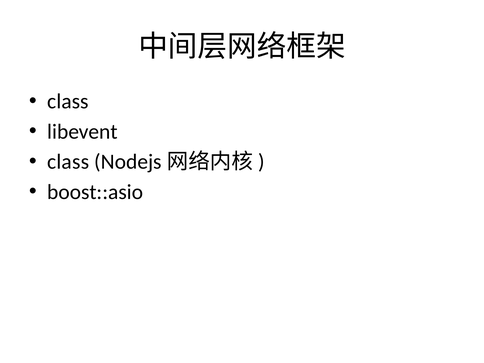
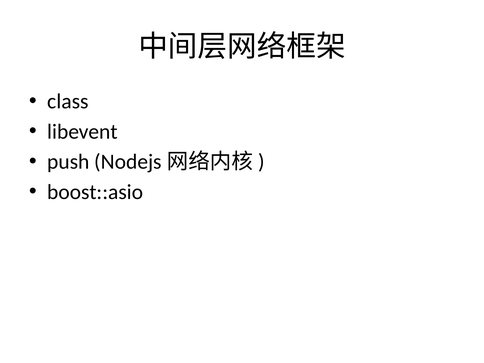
class at (68, 162): class -> push
